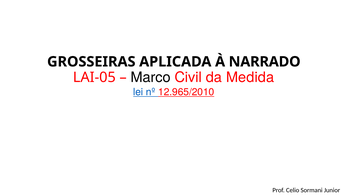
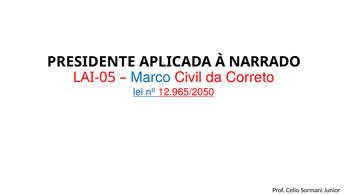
GROSSEIRAS: GROSSEIRAS -> PRESIDENTE
Marco colour: black -> blue
Medida: Medida -> Correto
12.965/2010: 12.965/2010 -> 12.965/2050
